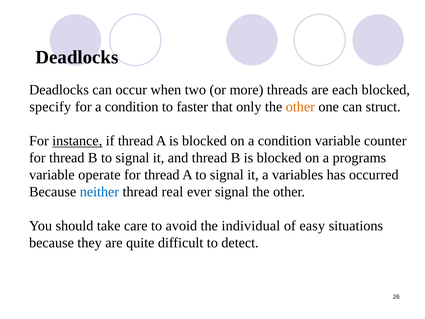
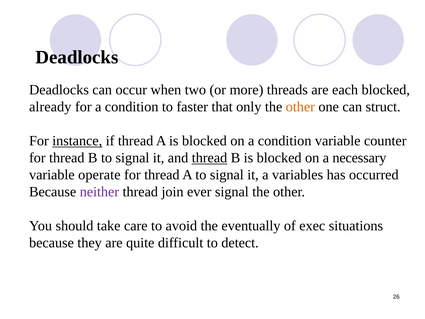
specify: specify -> already
thread at (210, 158) underline: none -> present
programs: programs -> necessary
neither colour: blue -> purple
real: real -> join
individual: individual -> eventually
easy: easy -> exec
